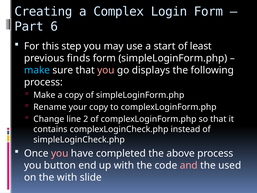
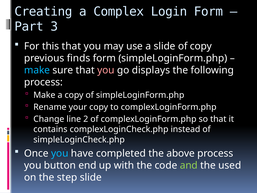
6: 6 -> 3
this step: step -> that
a start: start -> slide
of least: least -> copy
you at (60, 153) colour: pink -> light blue
and colour: pink -> light green
the with: with -> step
